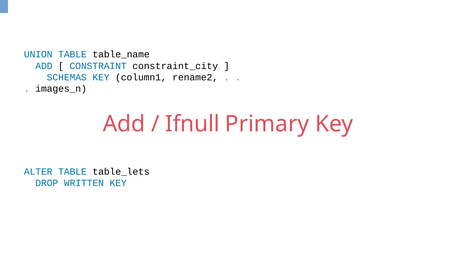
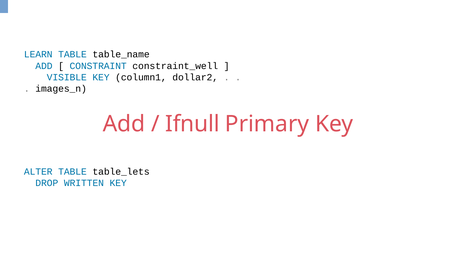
UNION: UNION -> LEARN
constraint_city: constraint_city -> constraint_well
SCHEMAS: SCHEMAS -> VISIBLE
rename2: rename2 -> dollar2
